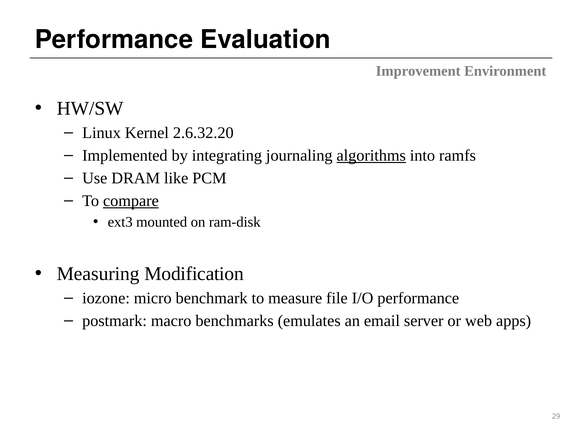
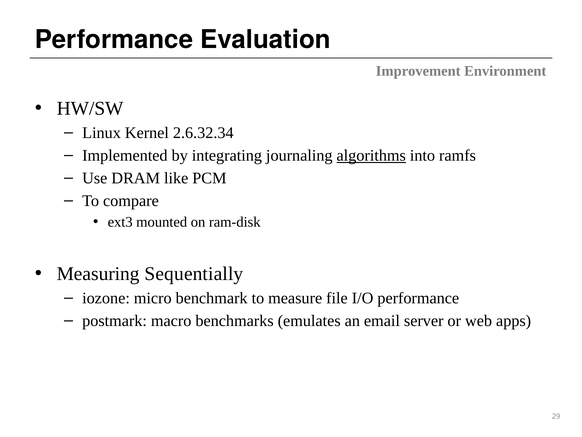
2.6.32.20: 2.6.32.20 -> 2.6.32.34
compare underline: present -> none
Modification: Modification -> Sequentially
